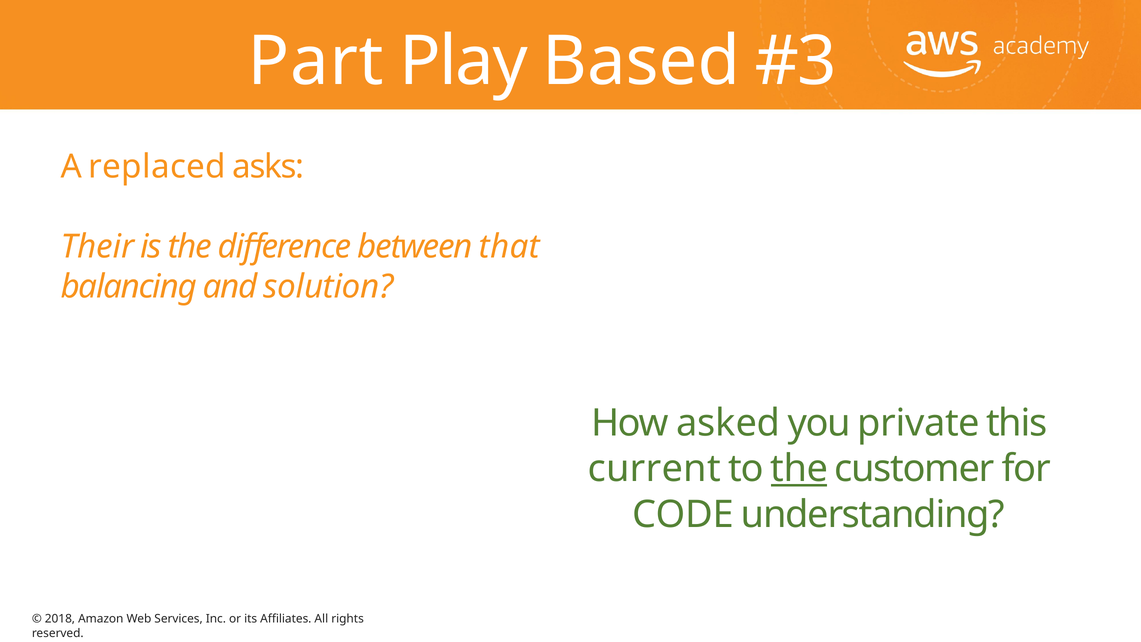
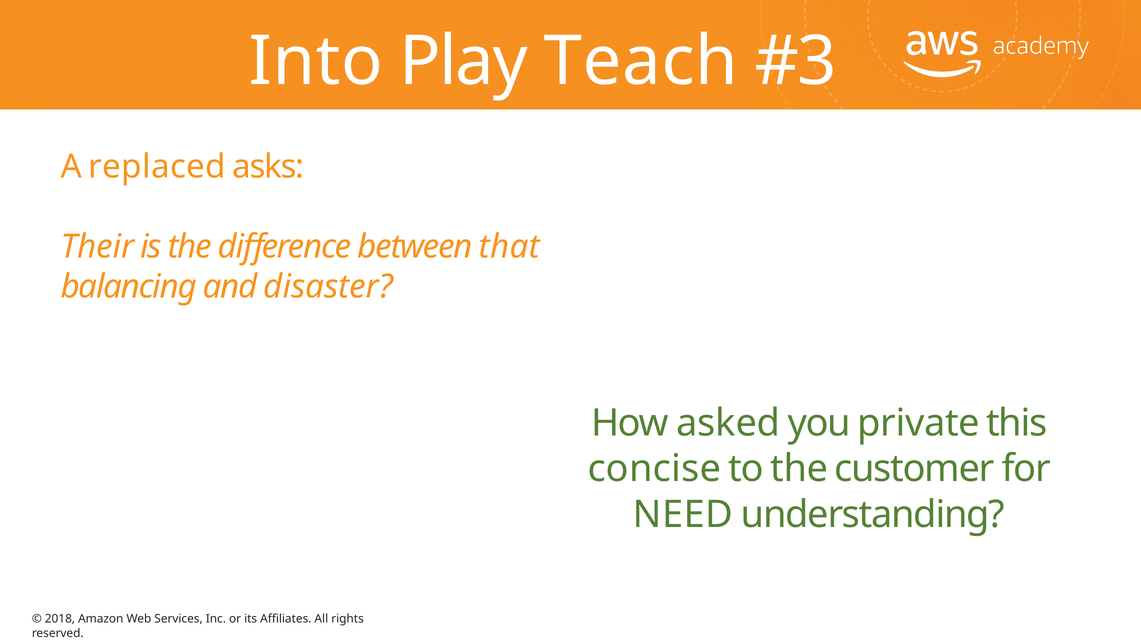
Part: Part -> Into
Based: Based -> Teach
solution: solution -> disaster
current: current -> concise
the at (799, 469) underline: present -> none
CODE: CODE -> NEED
